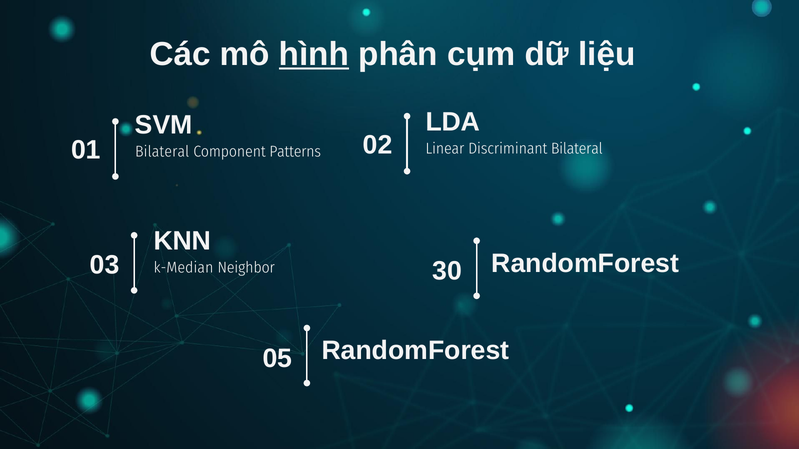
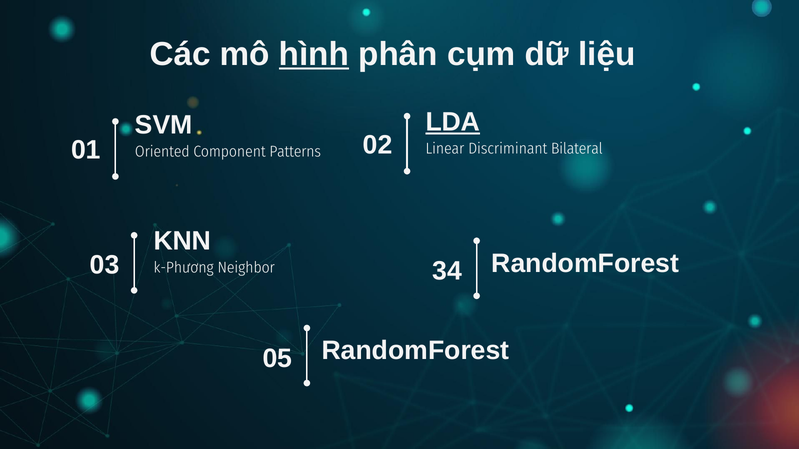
LDA underline: none -> present
Bilateral at (162, 152): Bilateral -> Oriented
30: 30 -> 34
k-Median: k-Median -> k-Phương
